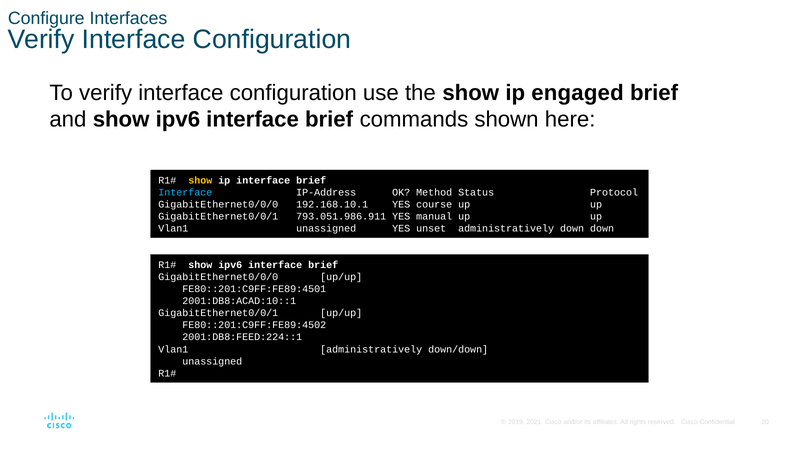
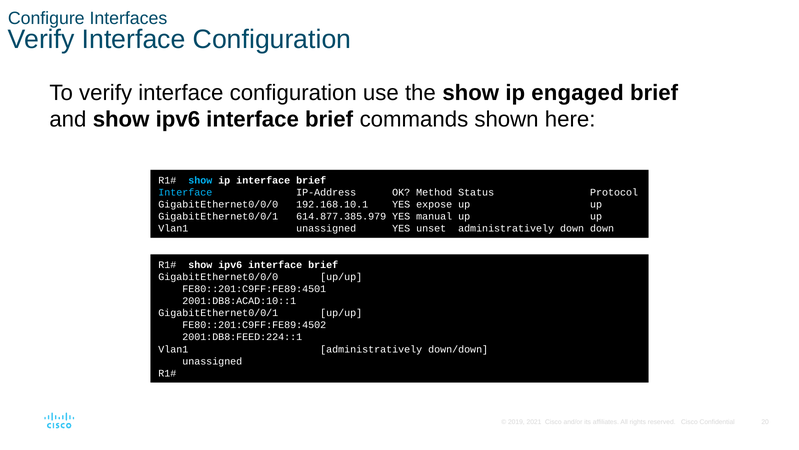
show at (200, 180) colour: yellow -> light blue
course: course -> expose
793.051.986.911: 793.051.986.911 -> 614.877.385.979
